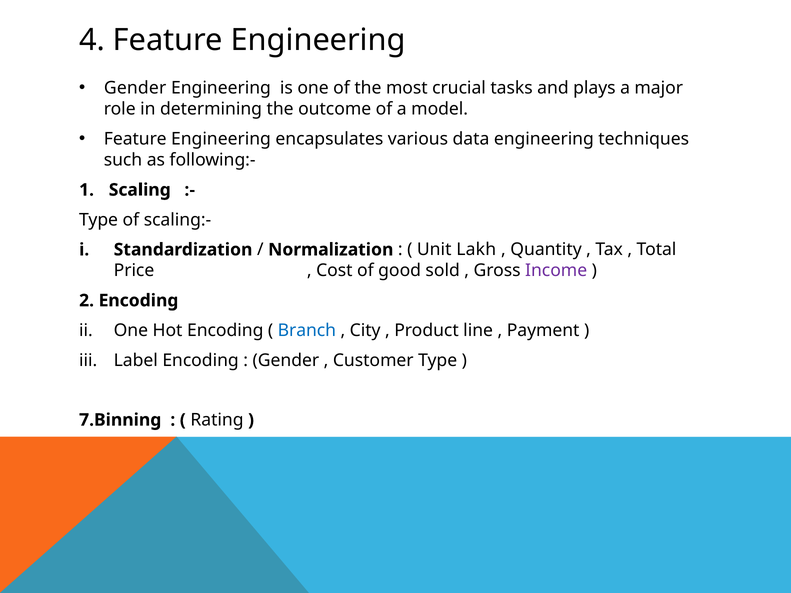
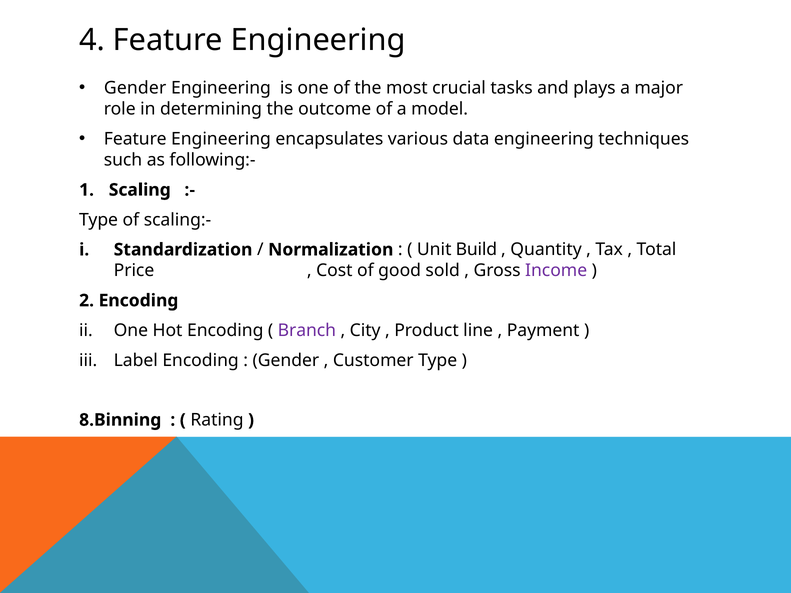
Lakh: Lakh -> Build
Branch colour: blue -> purple
7.Binning: 7.Binning -> 8.Binning
